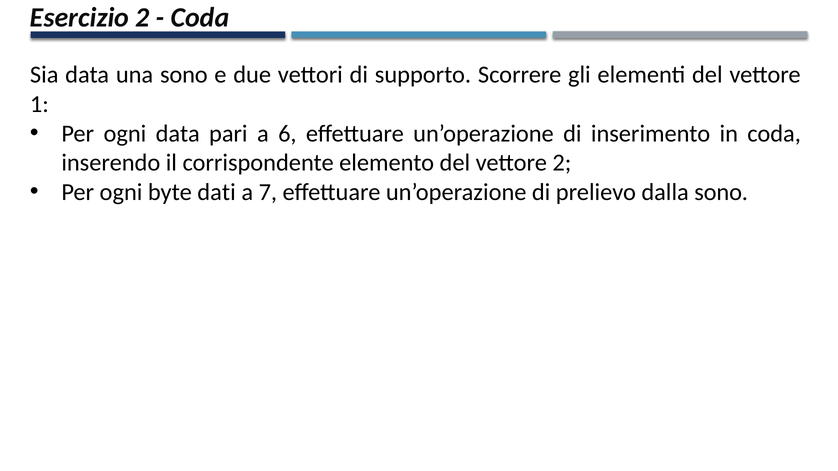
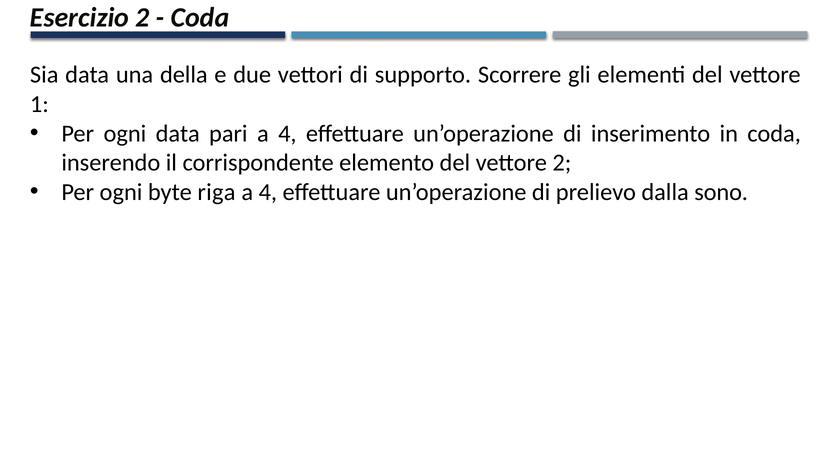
una sono: sono -> della
pari a 6: 6 -> 4
dati: dati -> riga
7 at (268, 192): 7 -> 4
